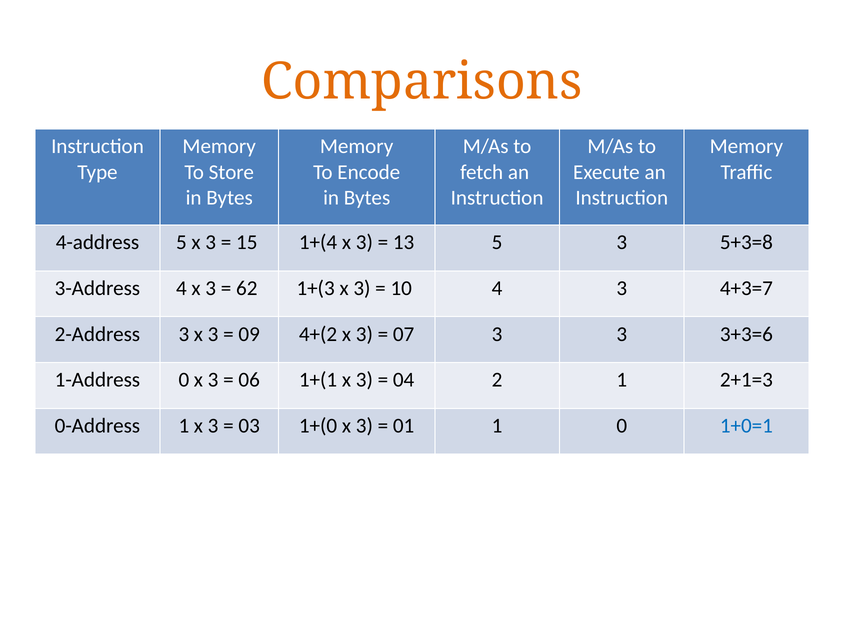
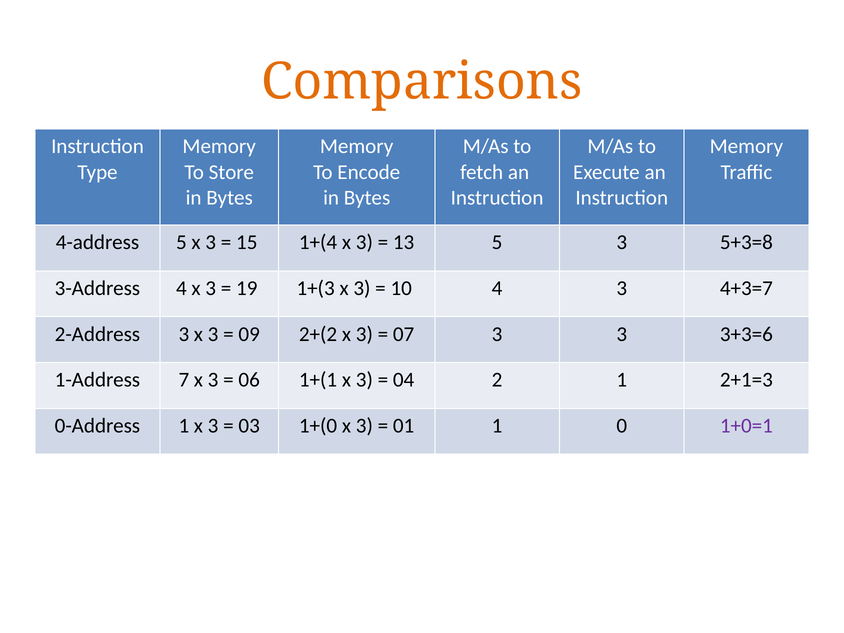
62: 62 -> 19
4+(2: 4+(2 -> 2+(2
1-Address 0: 0 -> 7
1+0=1 colour: blue -> purple
